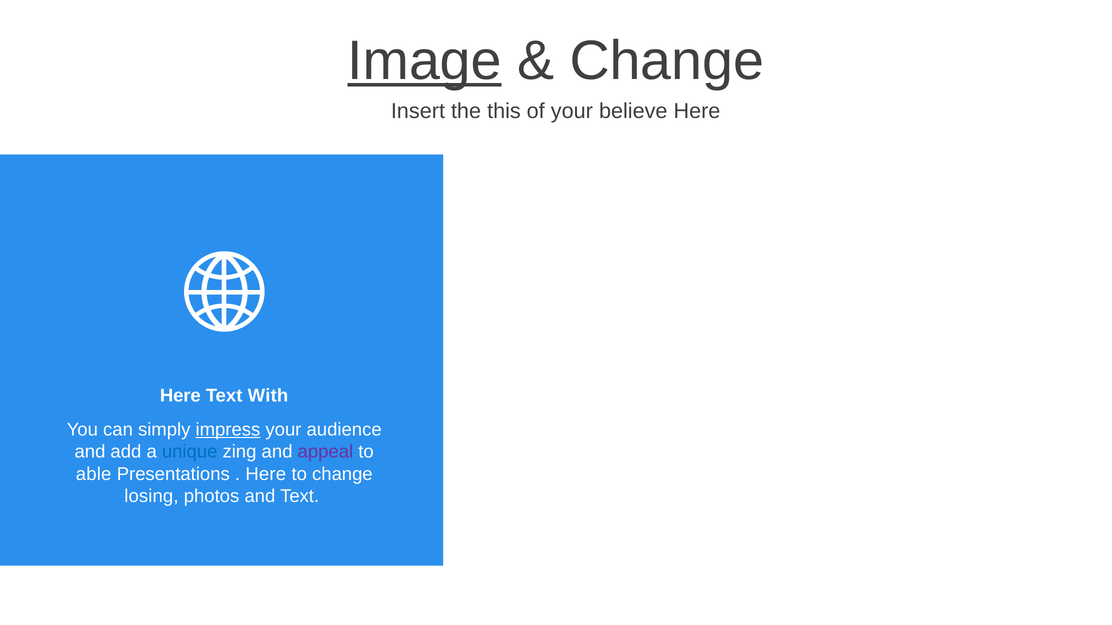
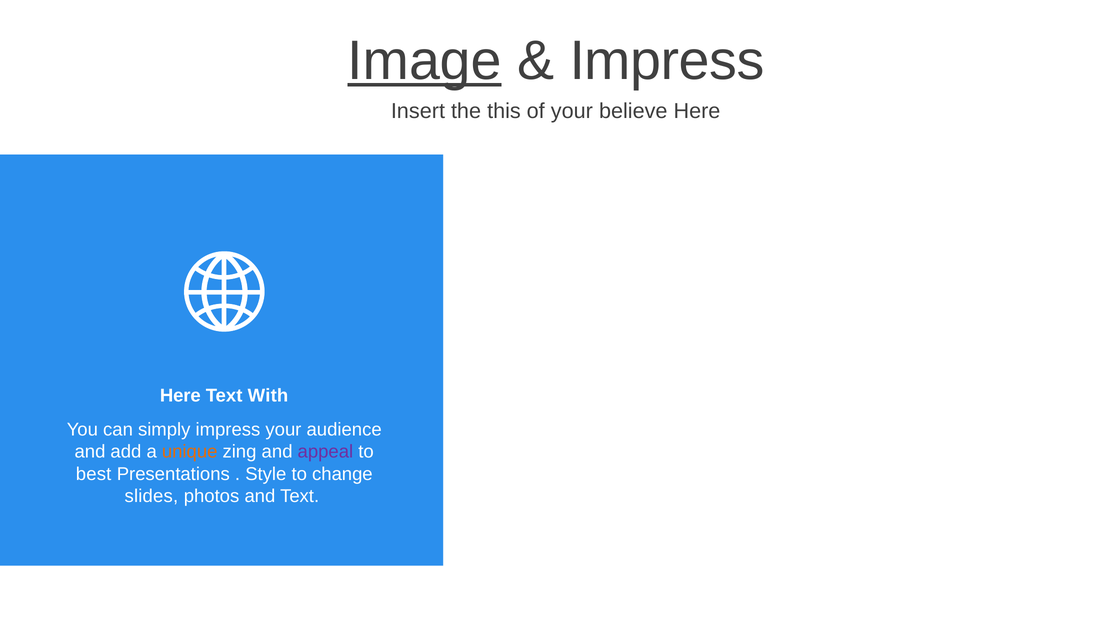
Change at (667, 61): Change -> Impress
impress at (228, 430) underline: present -> none
unique colour: blue -> orange
able: able -> best
Here at (266, 474): Here -> Style
losing: losing -> slides
